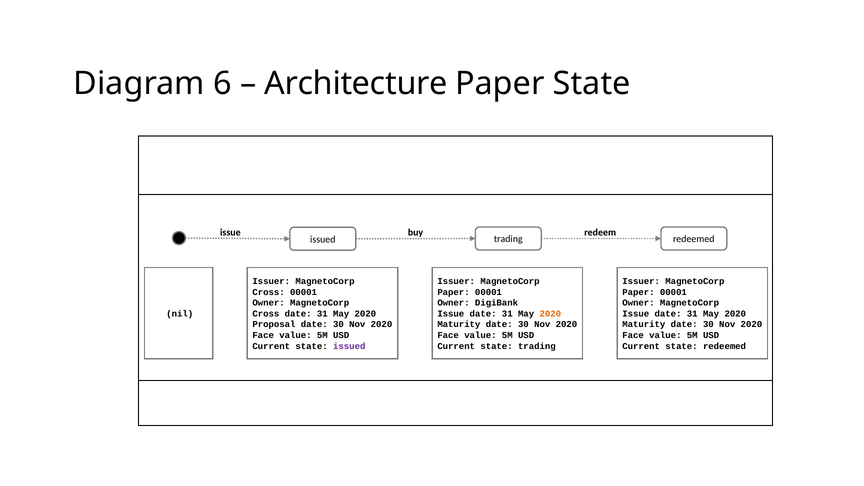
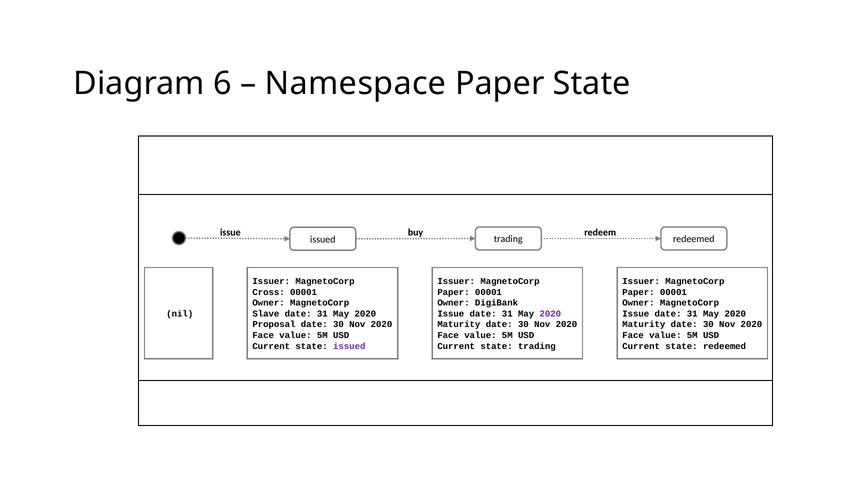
Architecture: Architecture -> Namespace
Cross at (266, 314): Cross -> Slave
2020 at (550, 314) colour: orange -> purple
